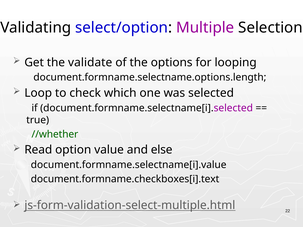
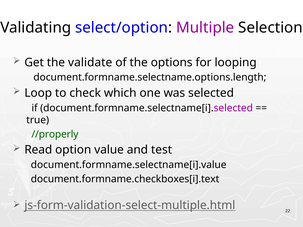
//whether: //whether -> //properly
else: else -> test
